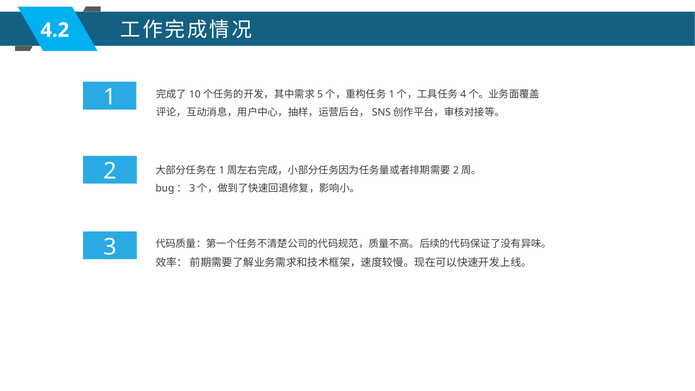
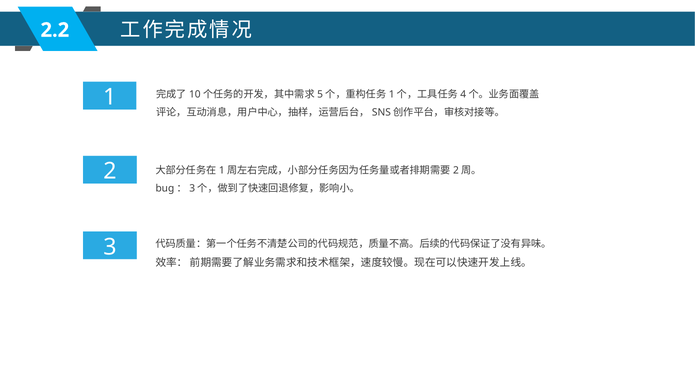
4.2: 4.2 -> 2.2
